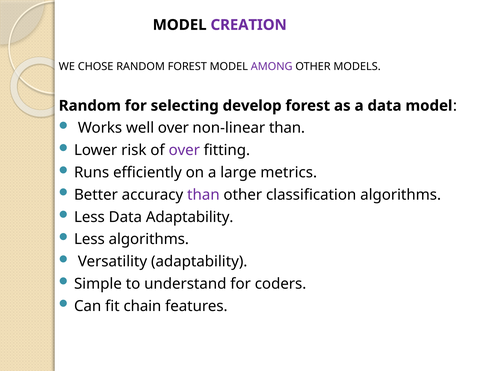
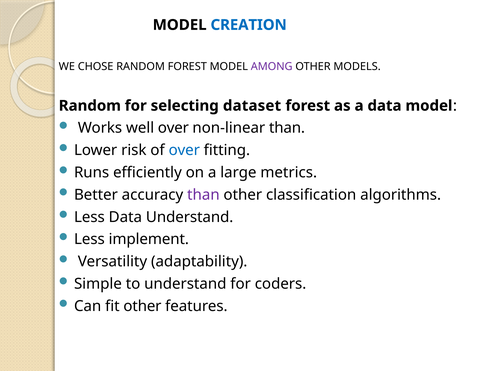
CREATION colour: purple -> blue
develop: develop -> dataset
over at (184, 150) colour: purple -> blue
Data Adaptability: Adaptability -> Understand
Less algorithms: algorithms -> implement
fit chain: chain -> other
